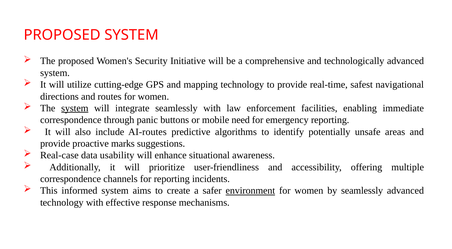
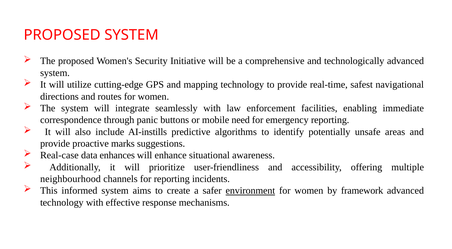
system at (75, 108) underline: present -> none
AI-routes: AI-routes -> AI-instills
usability: usability -> enhances
correspondence at (71, 179): correspondence -> neighbourhood
by seamlessly: seamlessly -> framework
